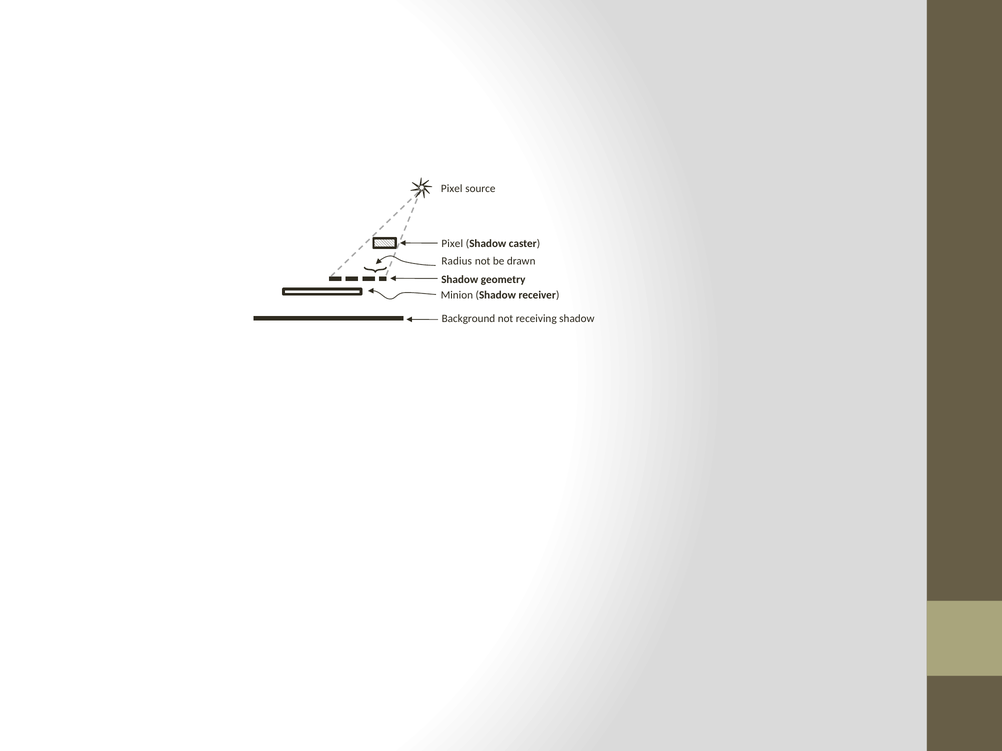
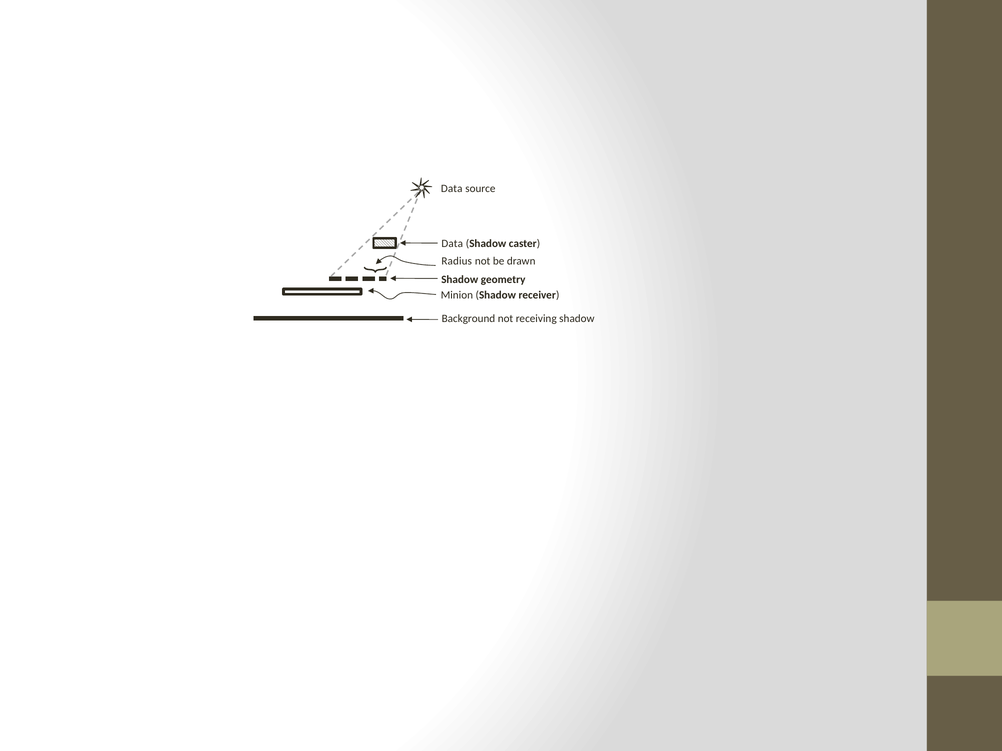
Pixel at (452, 189): Pixel -> Data
Pixel at (452, 244): Pixel -> Data
